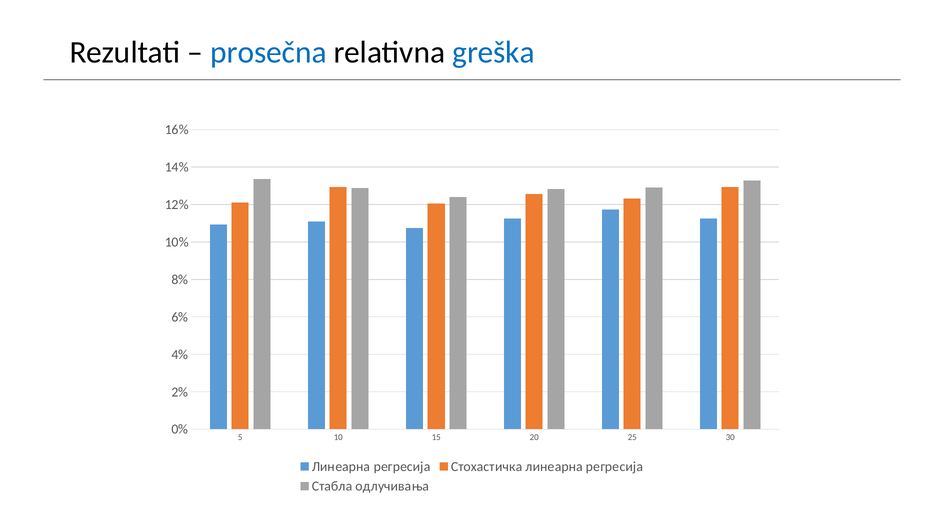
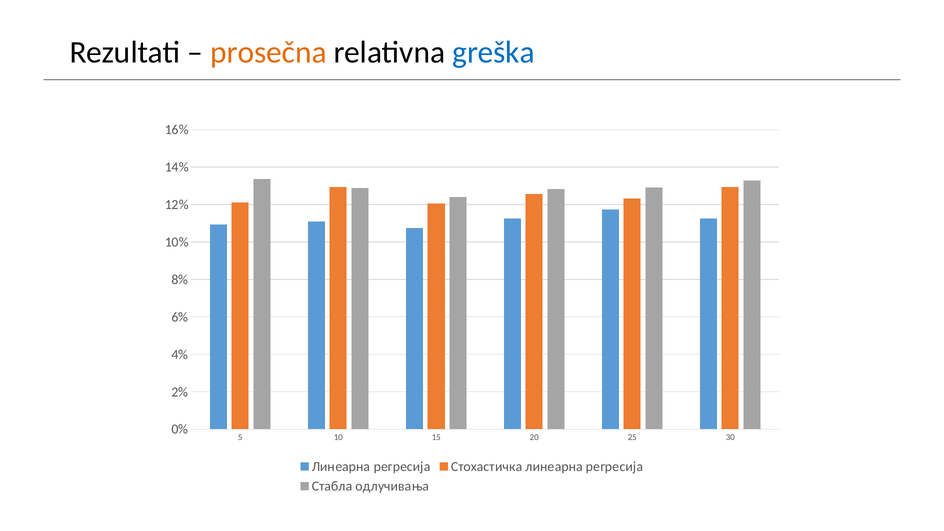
prosečna colour: blue -> orange
